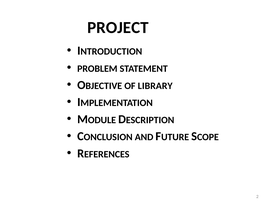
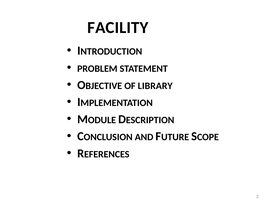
PROJECT: PROJECT -> FACILITY
